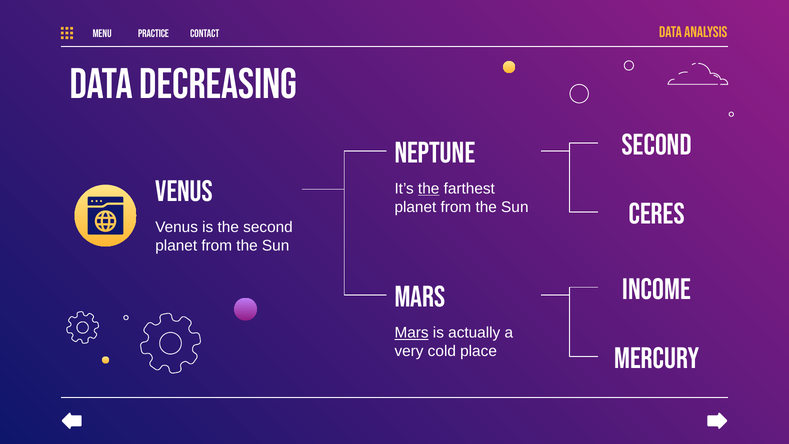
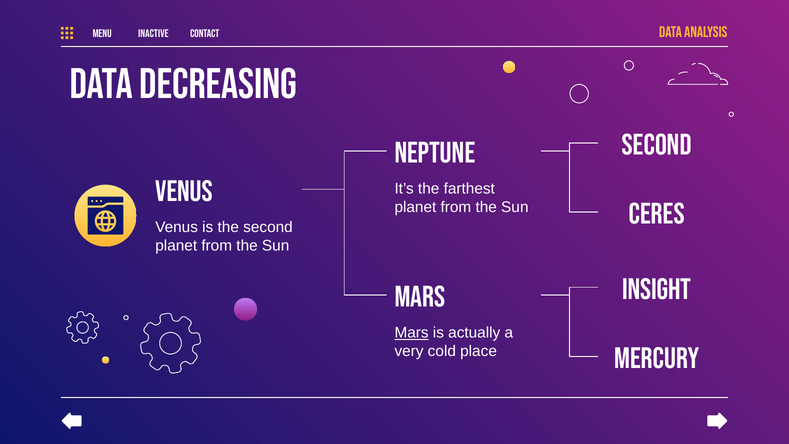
PRACTICE: PRACTICE -> INACTIVE
the at (429, 189) underline: present -> none
income: income -> insight
